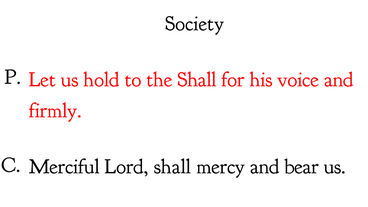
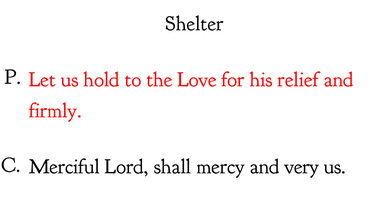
Society: Society -> Shelter
the Shall: Shall -> Love
voice: voice -> relief
bear: bear -> very
